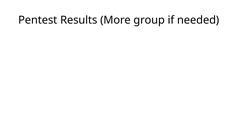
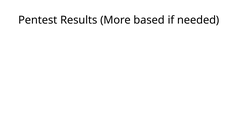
group: group -> based
